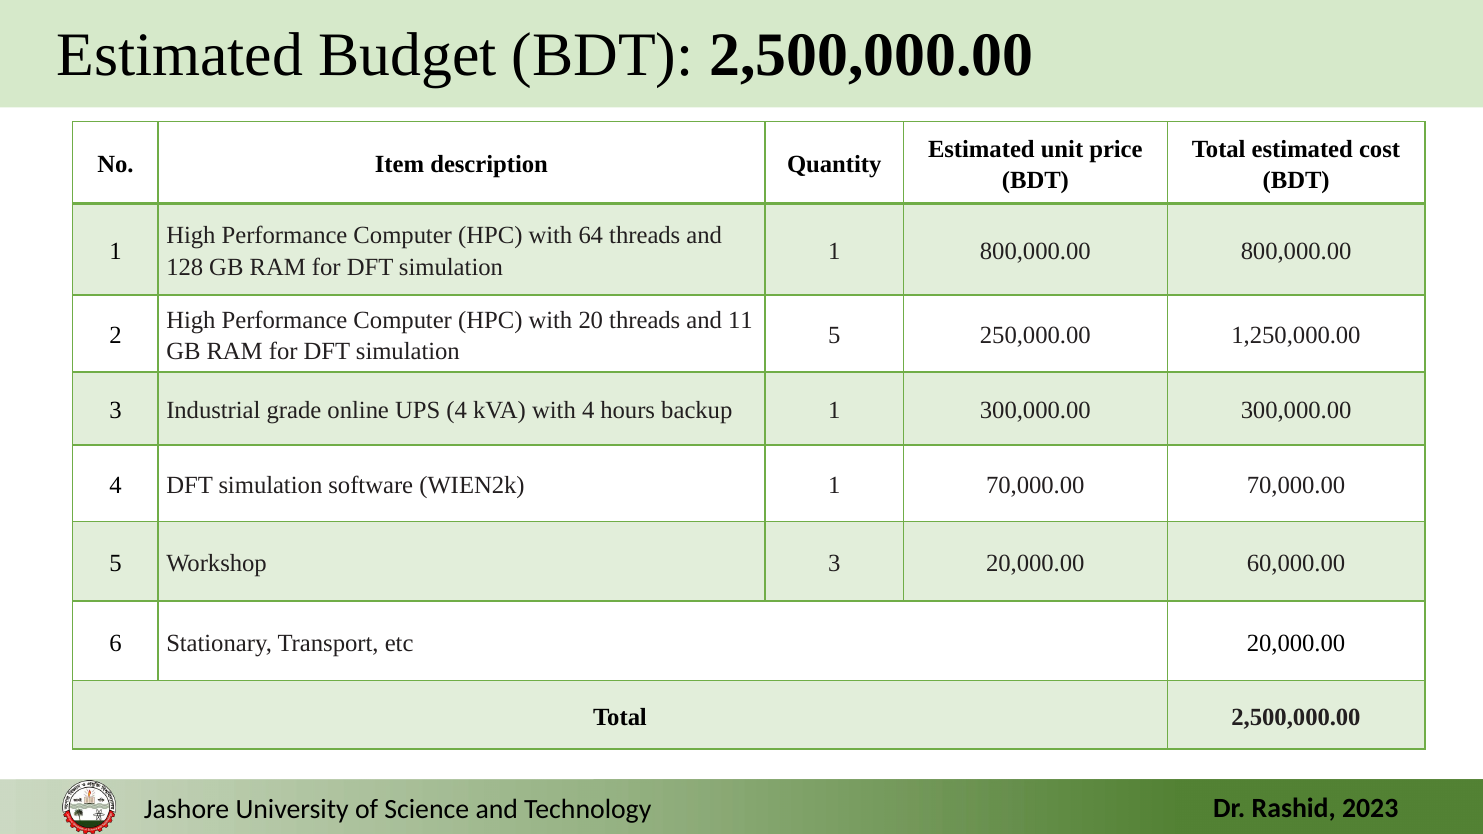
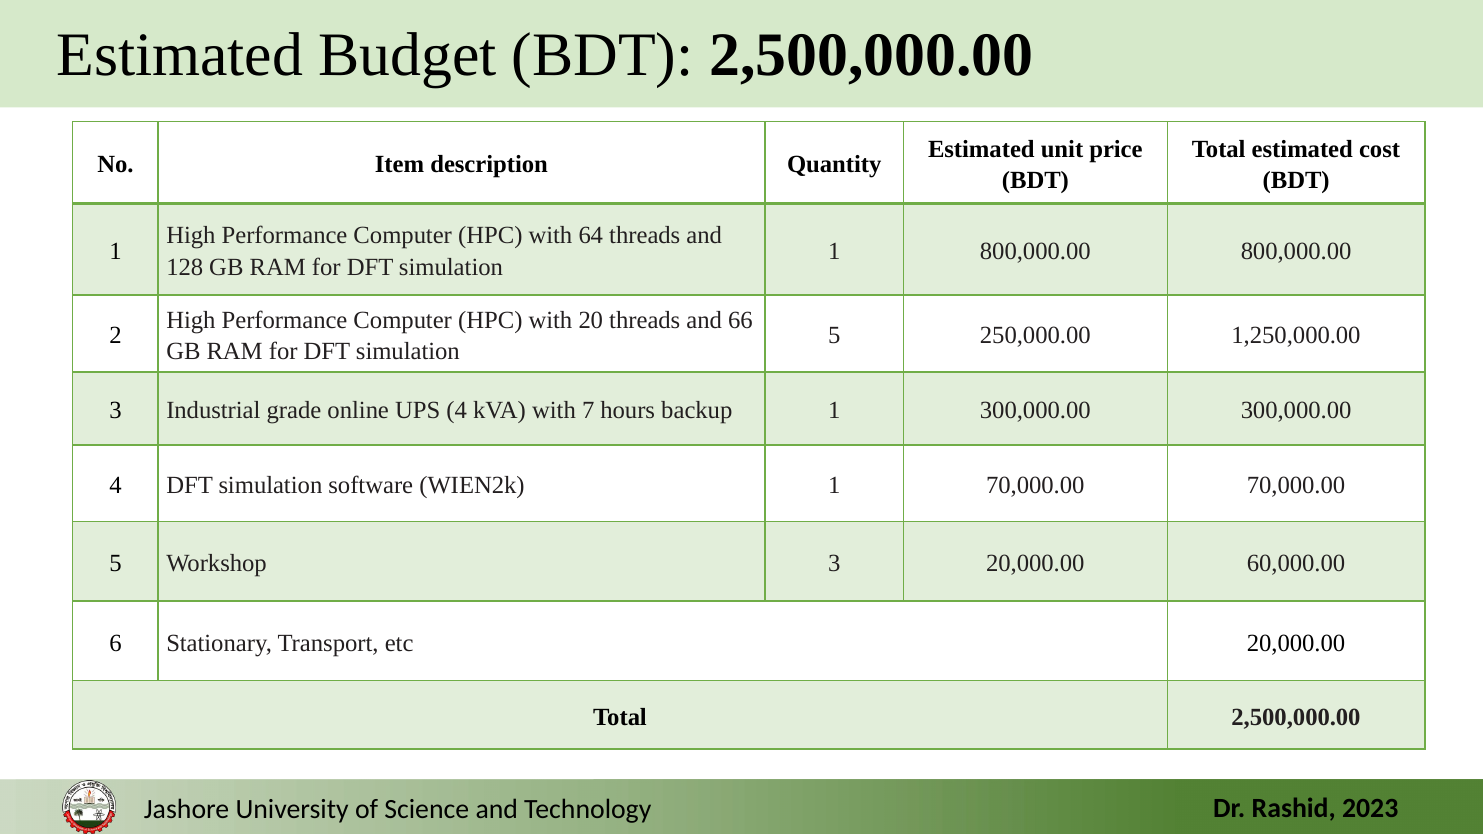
11: 11 -> 66
with 4: 4 -> 7
